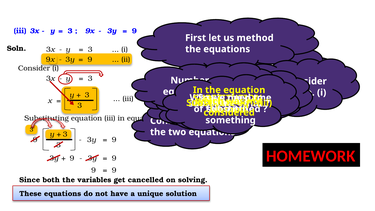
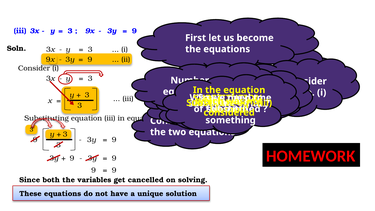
us method: method -> become
